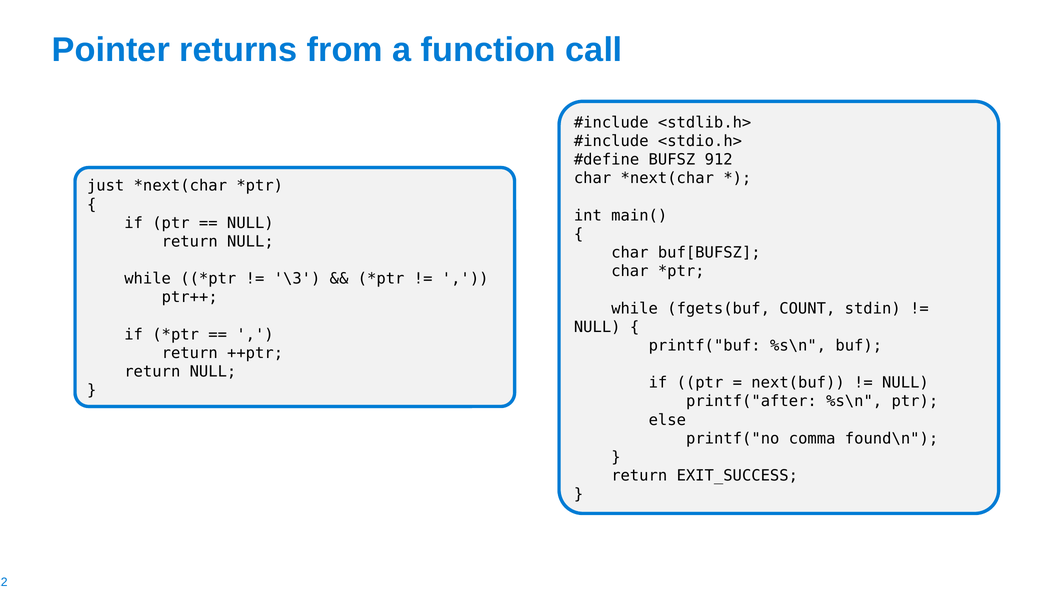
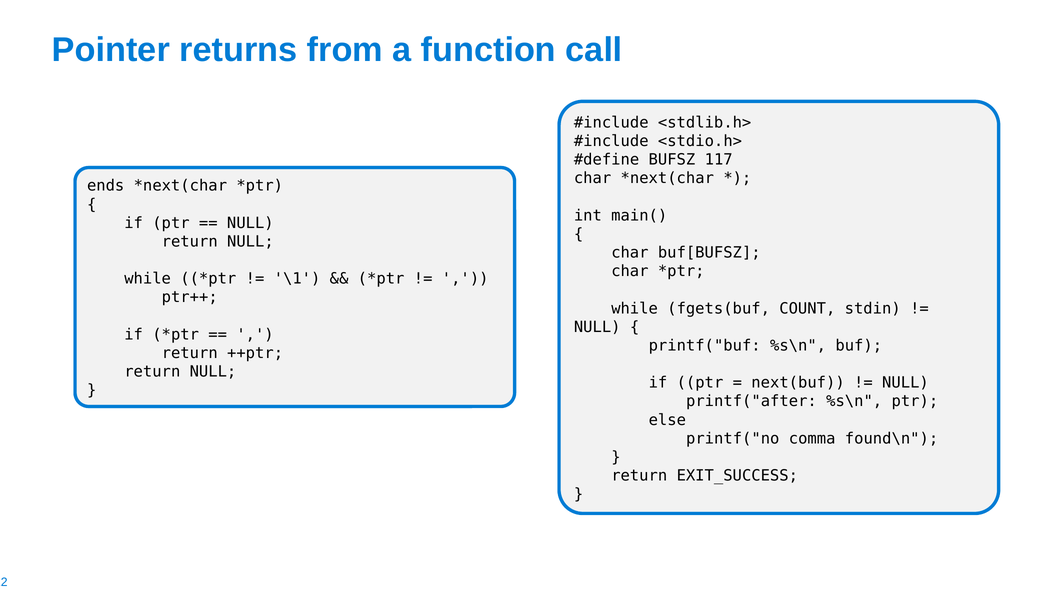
912: 912 -> 117
just: just -> ends
\3: \3 -> \1
